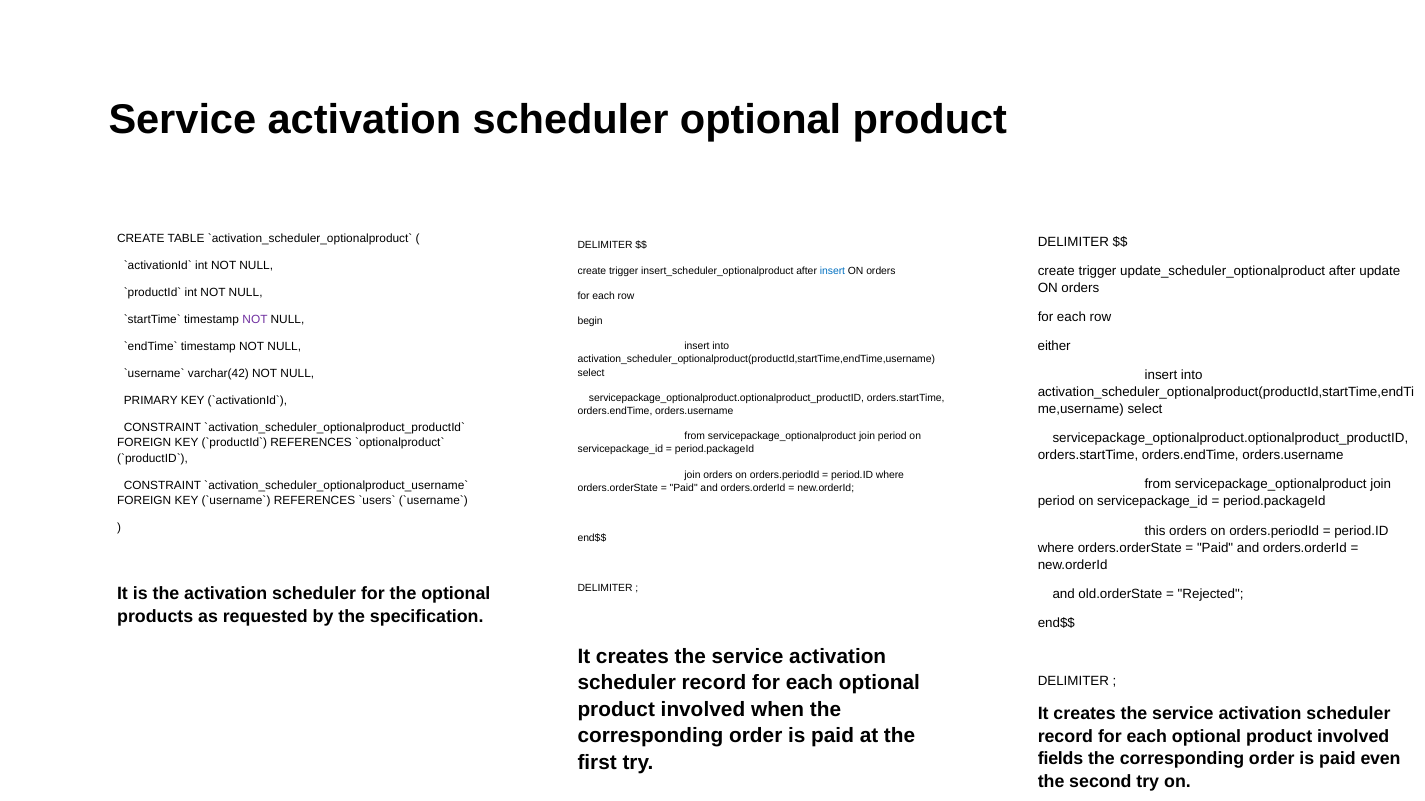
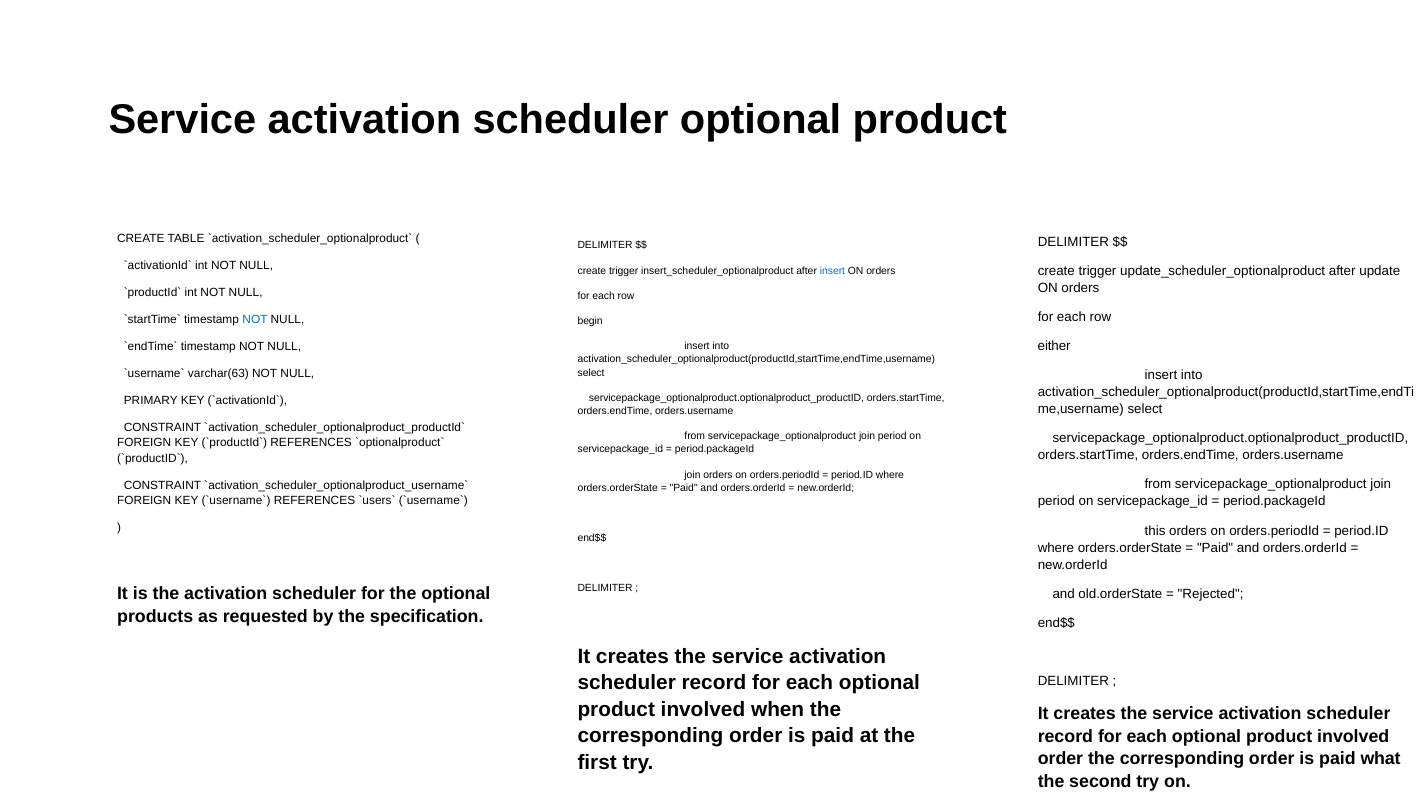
NOT at (255, 320) colour: purple -> blue
varchar(42: varchar(42 -> varchar(63
fields at (1061, 759): fields -> order
even: even -> what
